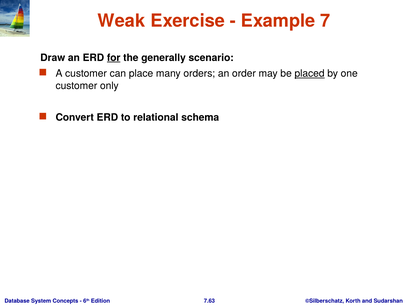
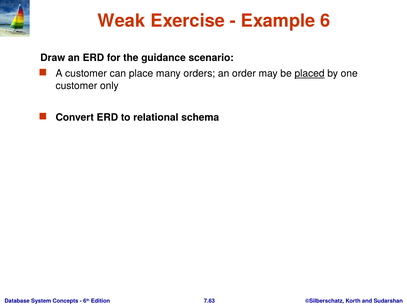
7: 7 -> 6
for underline: present -> none
generally: generally -> guidance
